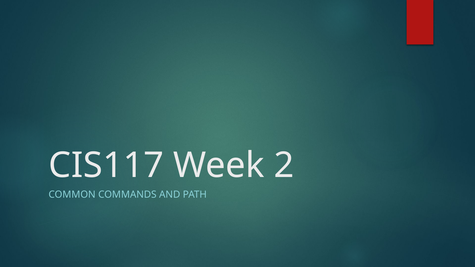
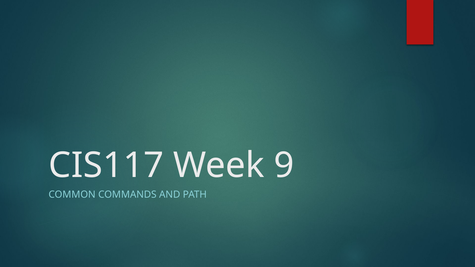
2: 2 -> 9
